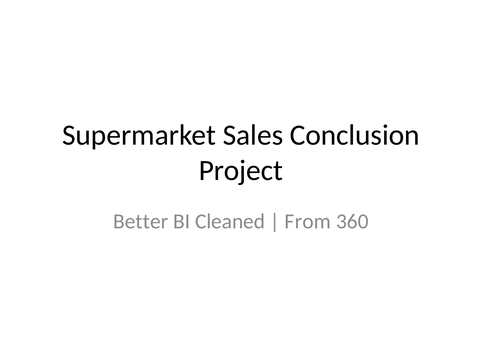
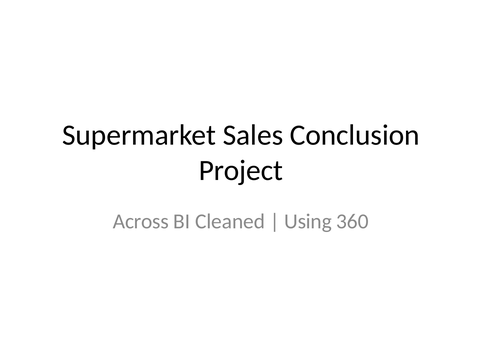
Better: Better -> Across
From: From -> Using
